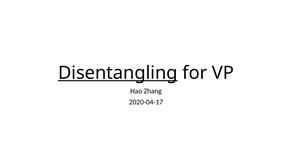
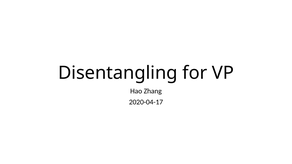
Disentangling underline: present -> none
